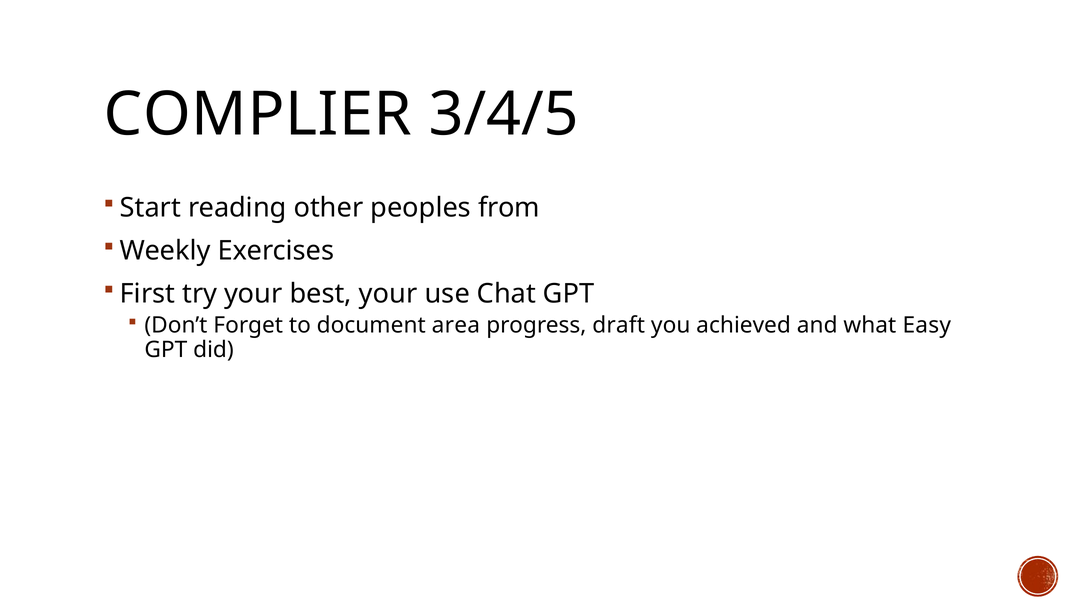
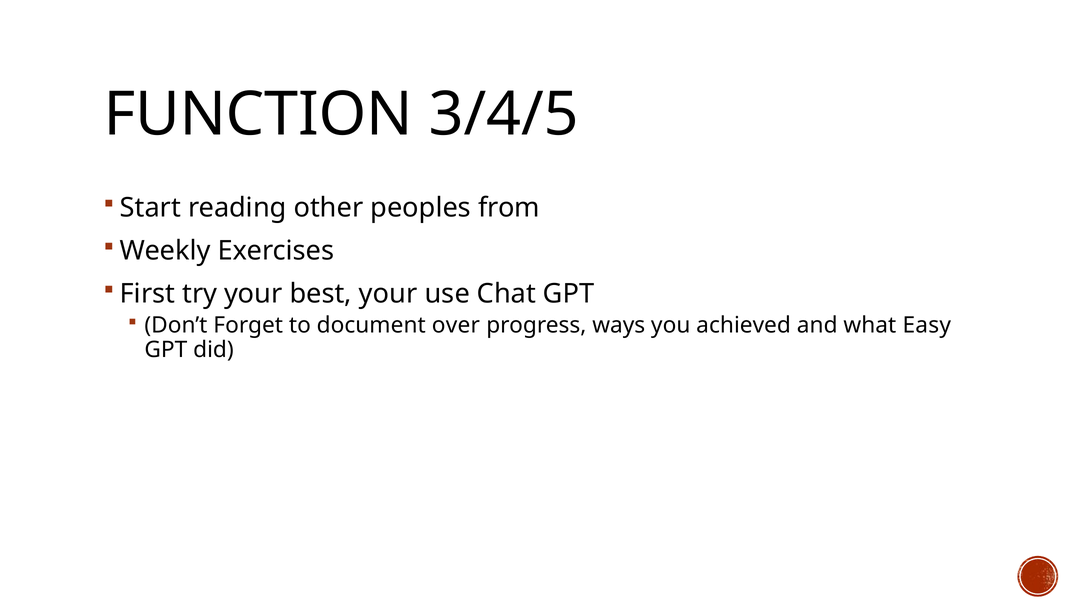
COMPLIER: COMPLIER -> FUNCTION
area: area -> over
draft: draft -> ways
